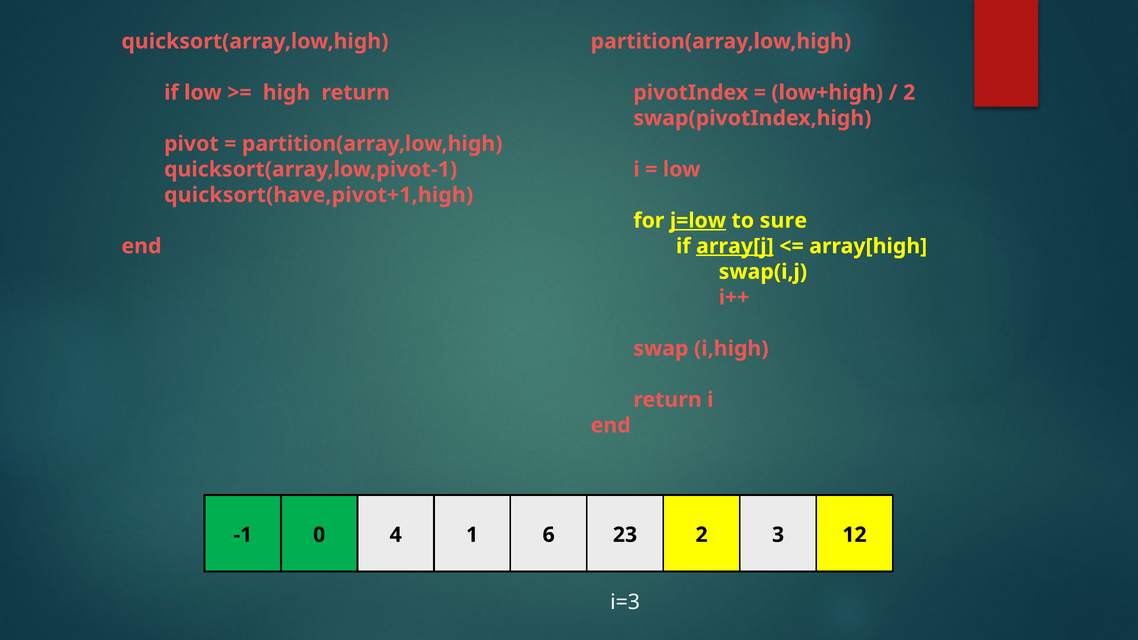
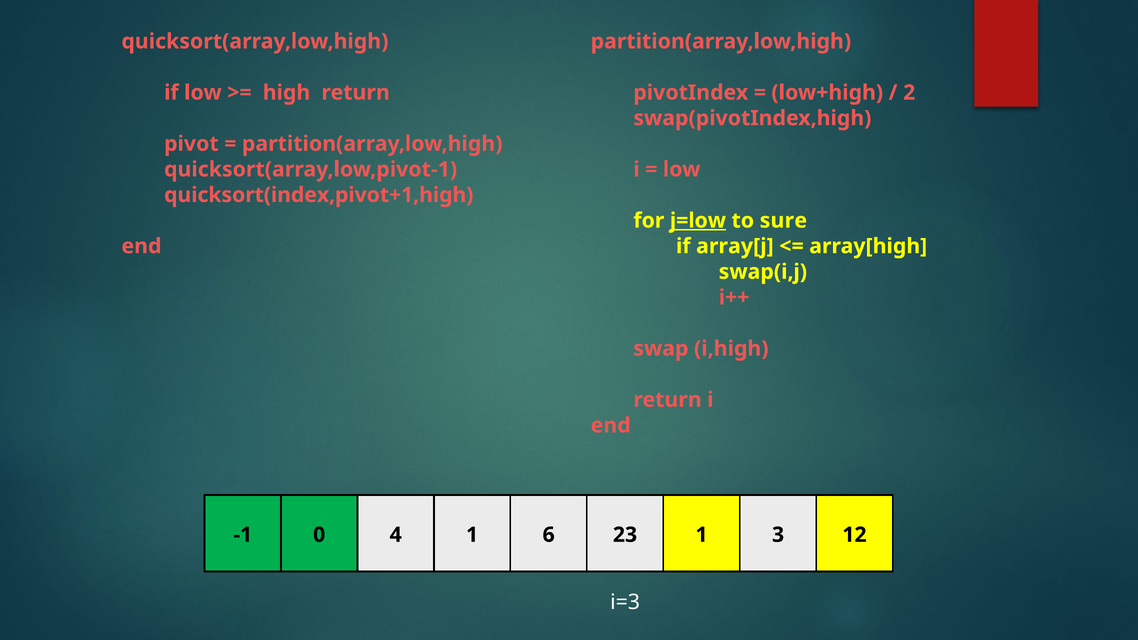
quicksort(have,pivot+1,high: quicksort(have,pivot+1,high -> quicksort(index,pivot+1,high
array[j underline: present -> none
23 2: 2 -> 1
